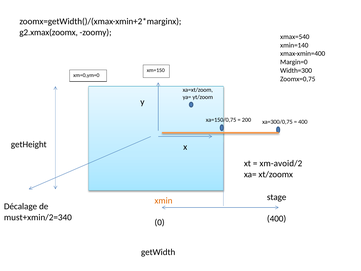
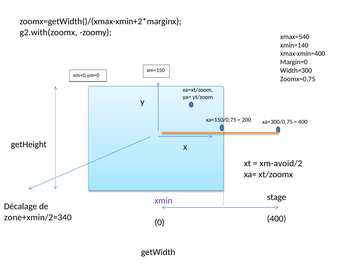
g2.xmax(zoomx: g2.xmax(zoomx -> g2.with(zoomx
xmin colour: orange -> purple
must+xmin/2=340: must+xmin/2=340 -> zone+xmin/2=340
